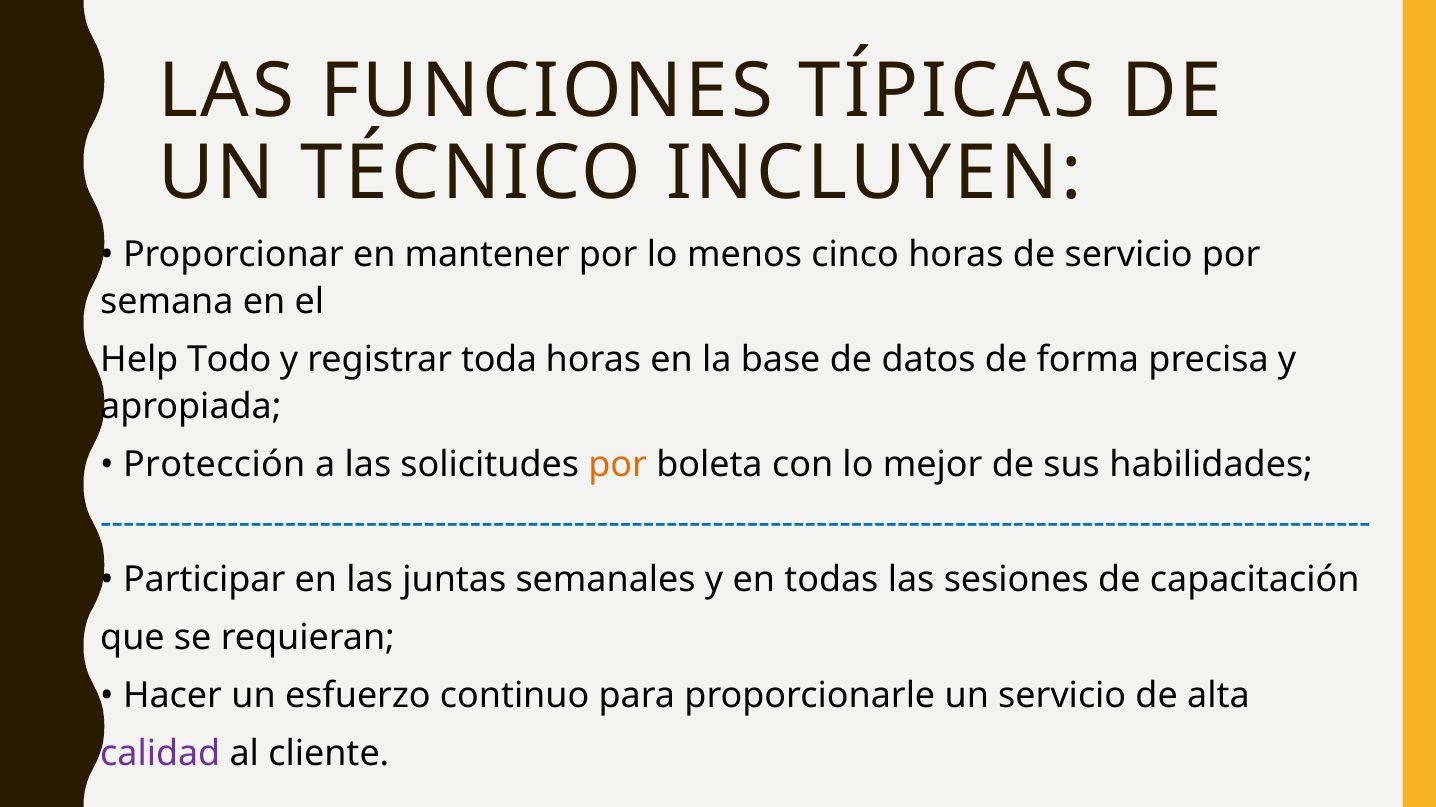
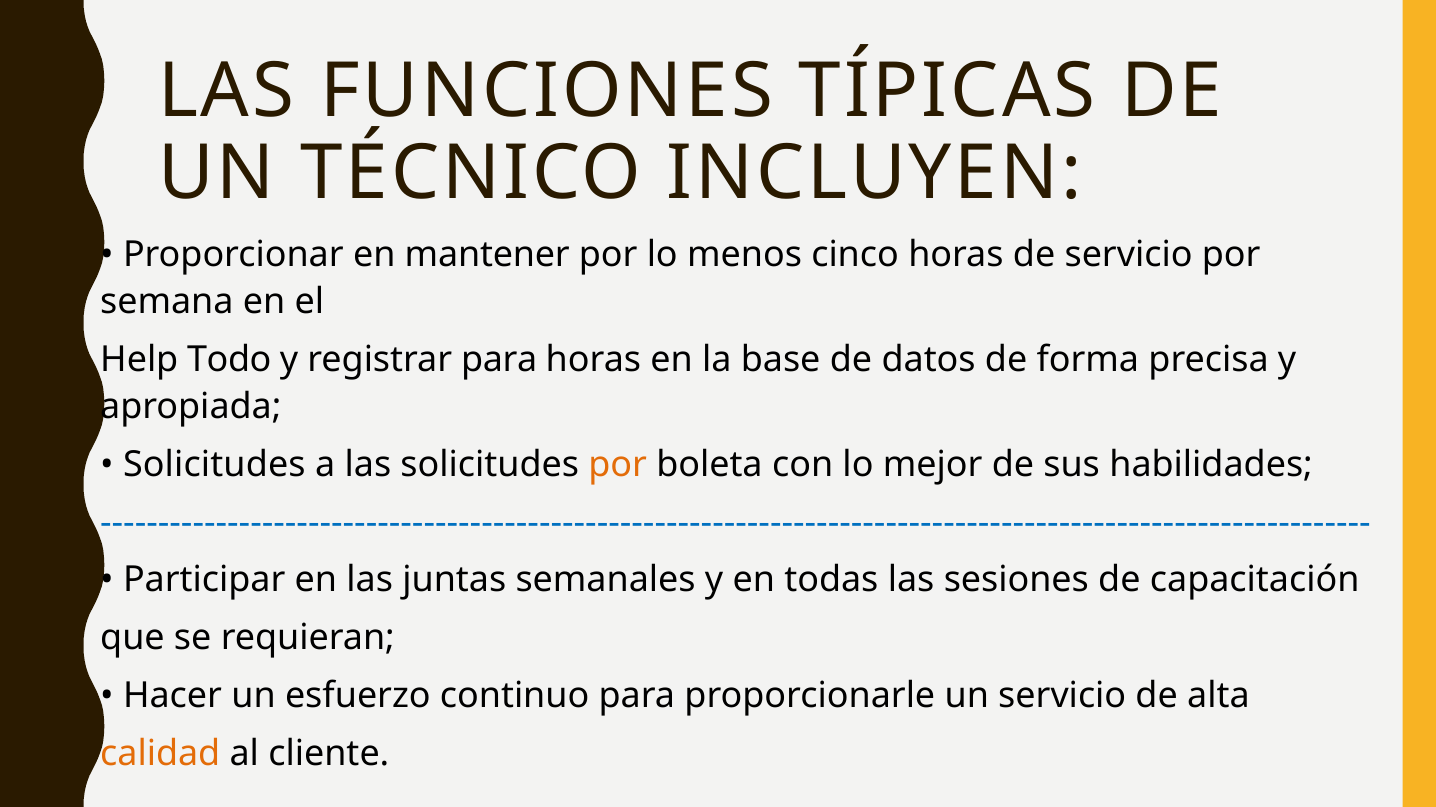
registrar toda: toda -> para
Protección at (214, 465): Protección -> Solicitudes
calidad colour: purple -> orange
